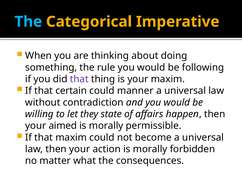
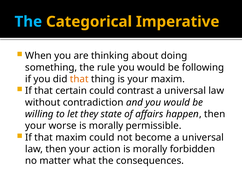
that at (79, 79) colour: purple -> orange
manner: manner -> contrast
aimed: aimed -> worse
